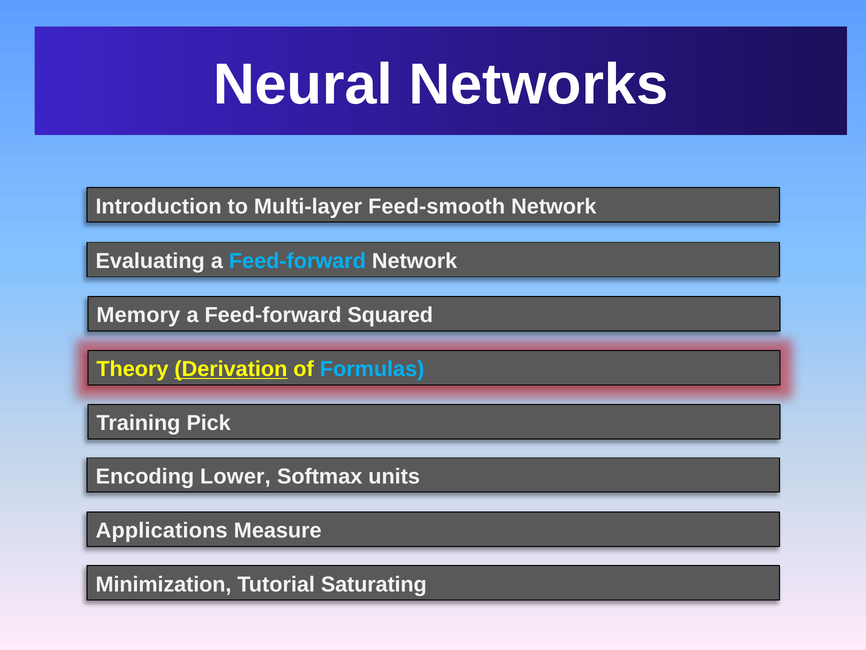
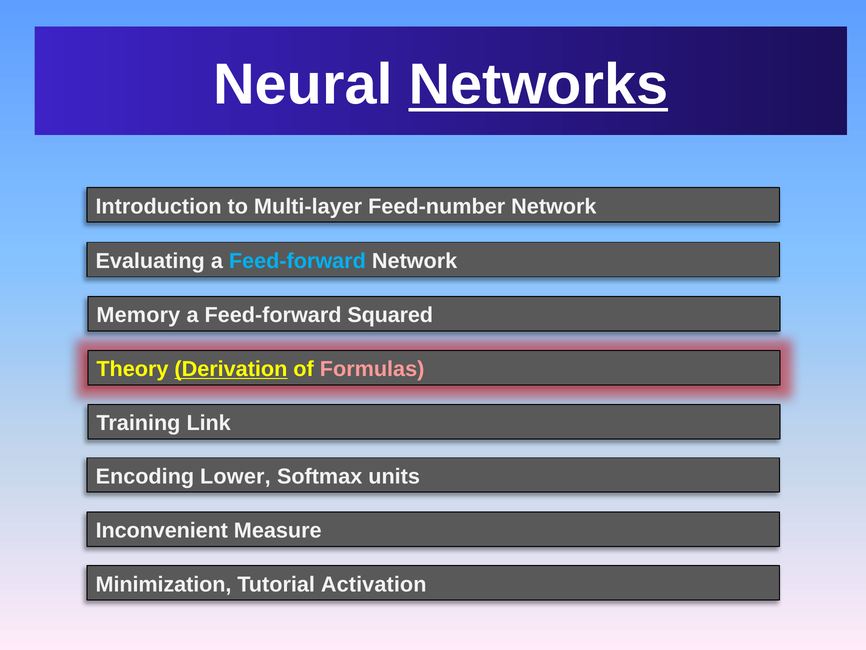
Networks underline: none -> present
Feed-smooth: Feed-smooth -> Feed-number
Formulas colour: light blue -> pink
Pick: Pick -> Link
Applications: Applications -> Inconvenient
Saturating: Saturating -> Activation
